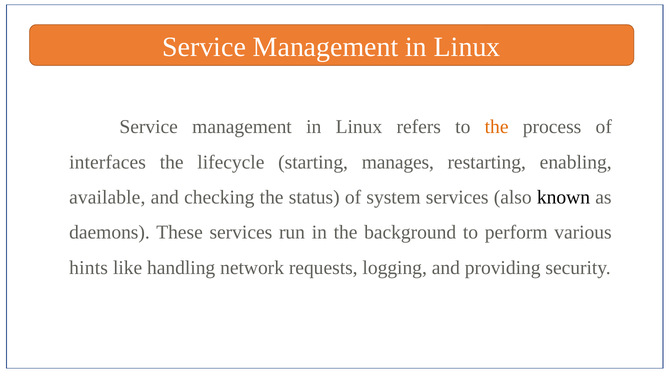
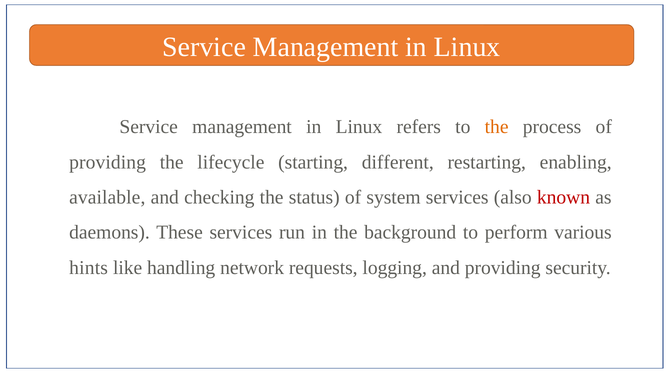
interfaces at (108, 162): interfaces -> providing
manages: manages -> different
known colour: black -> red
